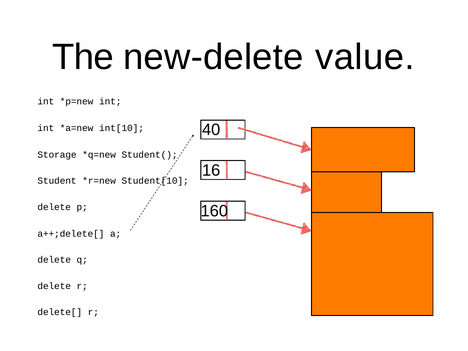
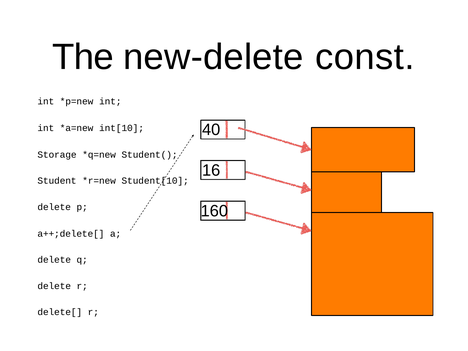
value: value -> const
